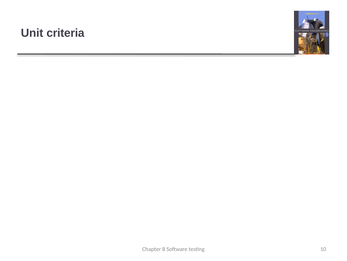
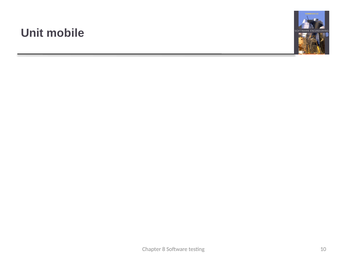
criteria: criteria -> mobile
